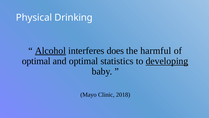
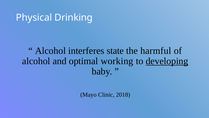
Alcohol at (50, 50) underline: present -> none
does: does -> state
optimal at (36, 61): optimal -> alcohol
statistics: statistics -> working
